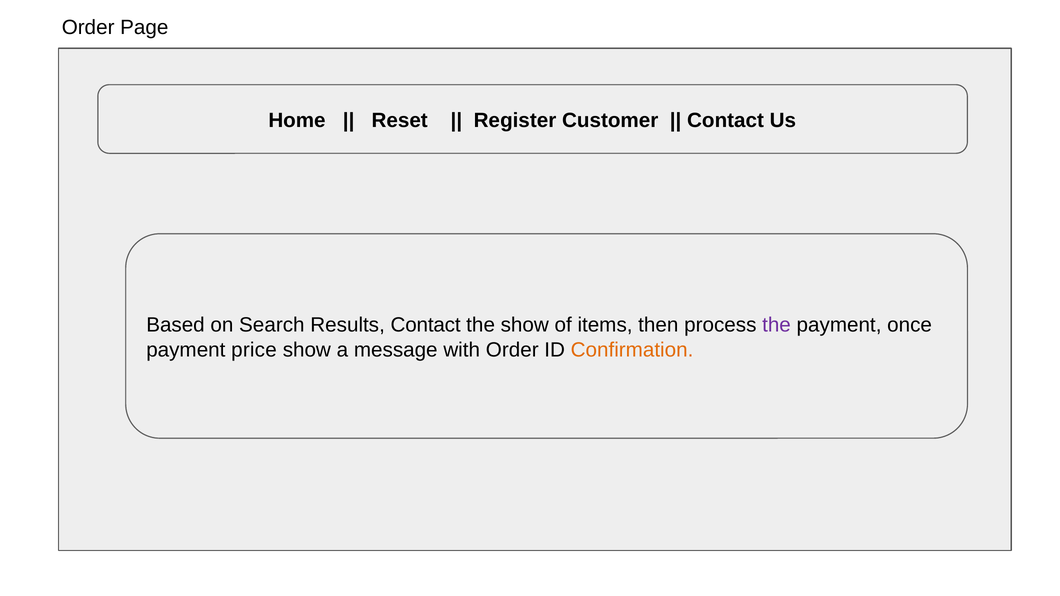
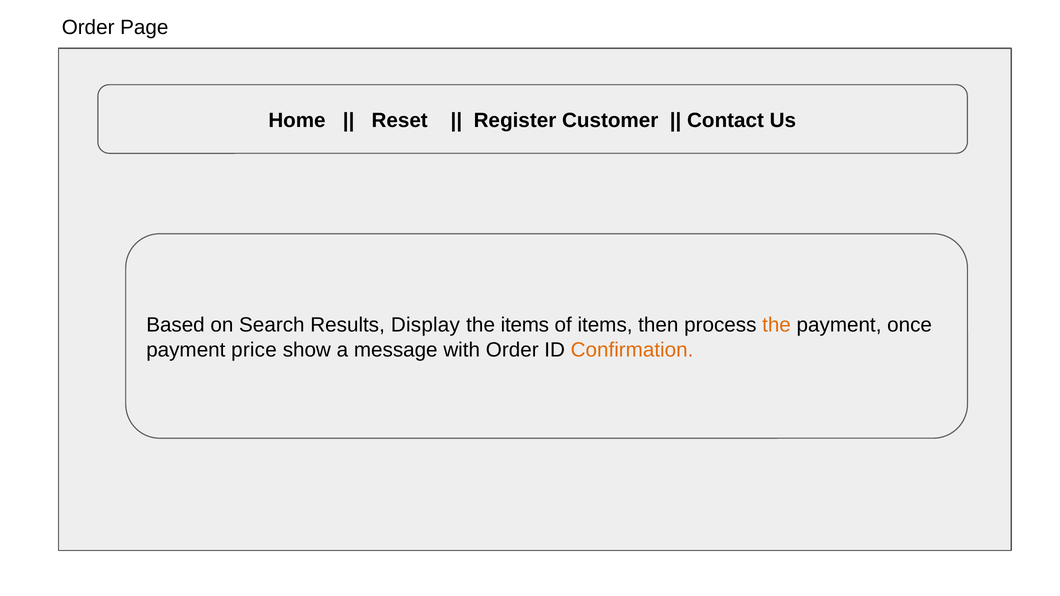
Results Contact: Contact -> Display
the show: show -> items
the at (776, 325) colour: purple -> orange
